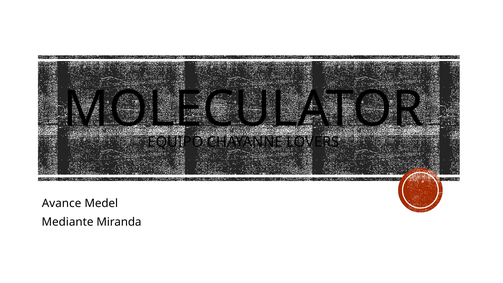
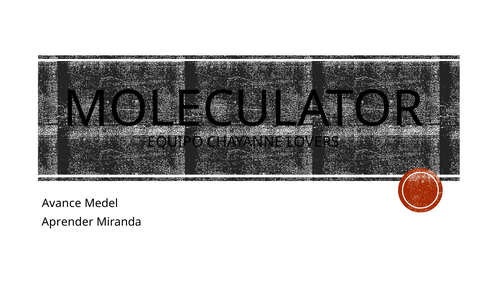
Mediante: Mediante -> Aprender
